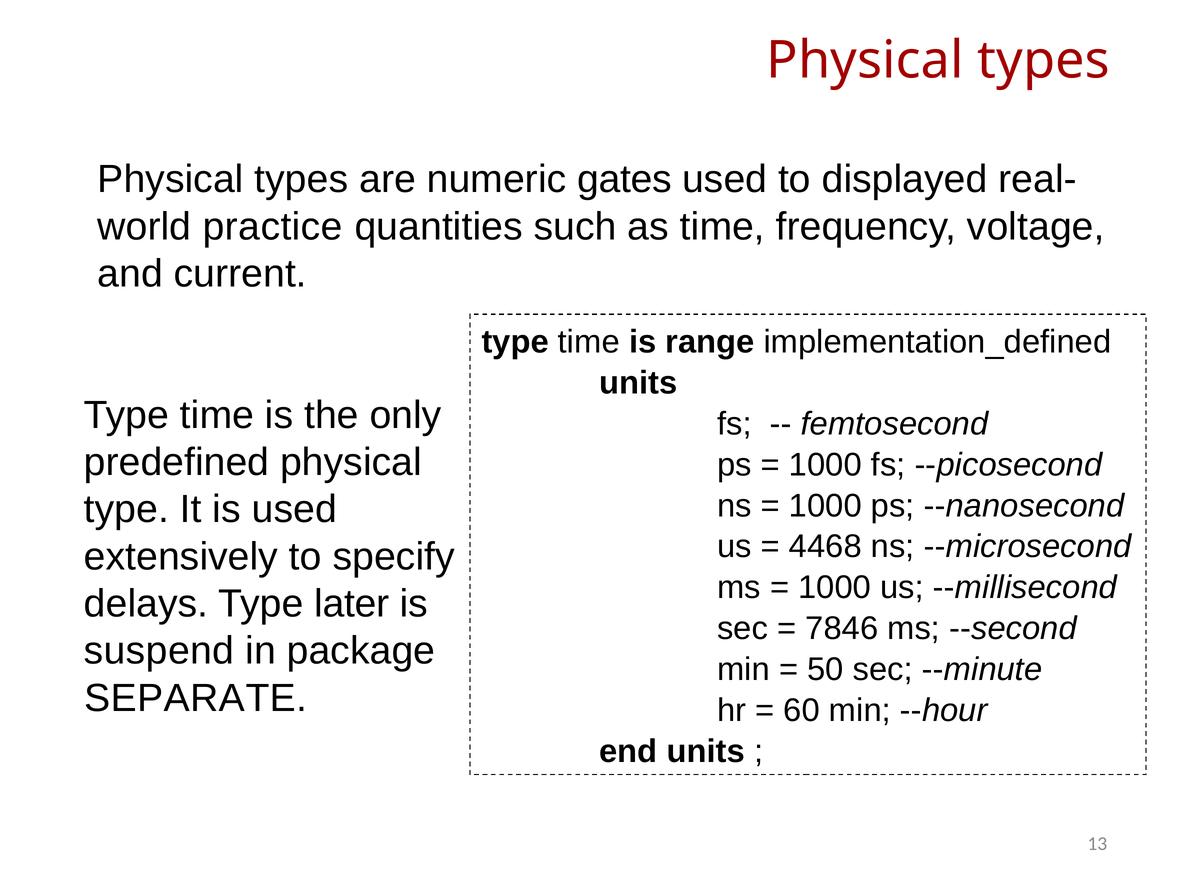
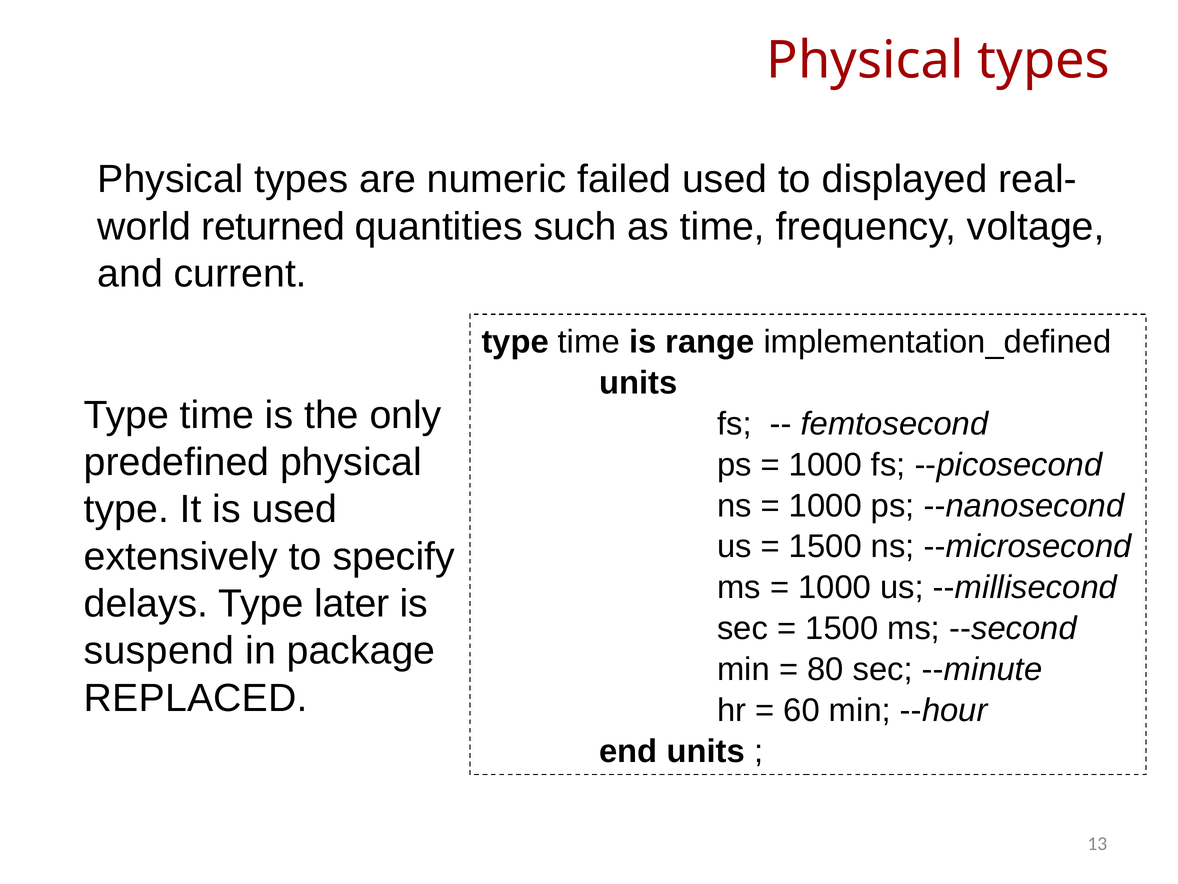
gates: gates -> failed
practice: practice -> returned
4468 at (825, 546): 4468 -> 1500
7846 at (842, 628): 7846 -> 1500
50: 50 -> 80
SEPARATE: SEPARATE -> REPLACED
